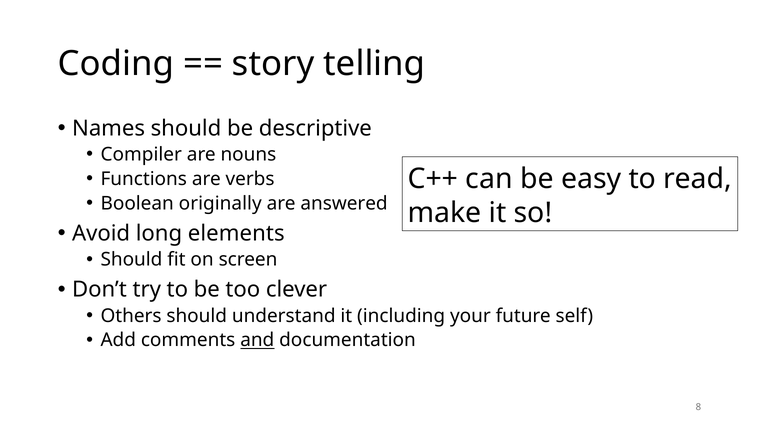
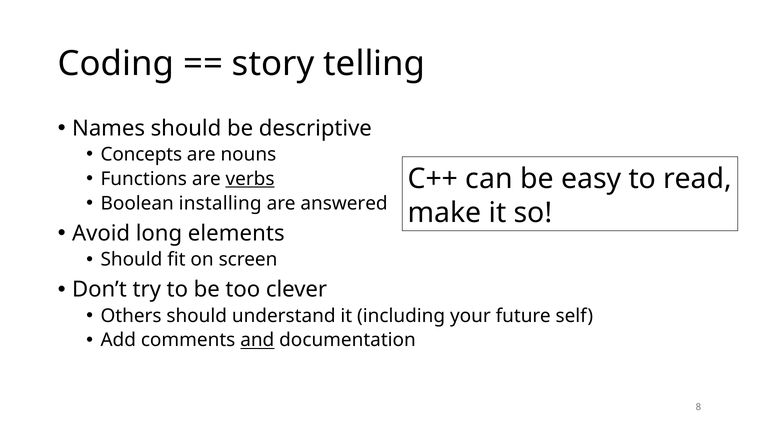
Compiler: Compiler -> Concepts
verbs underline: none -> present
originally: originally -> installing
